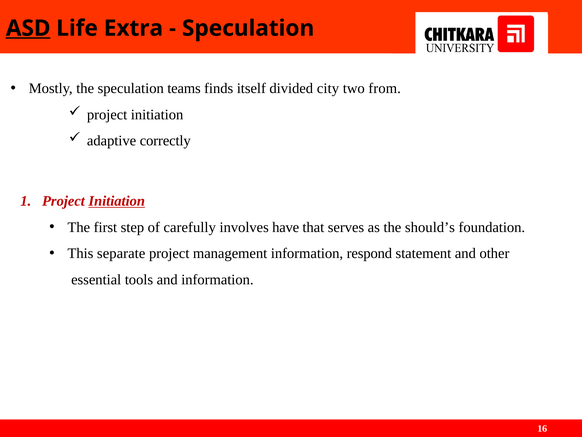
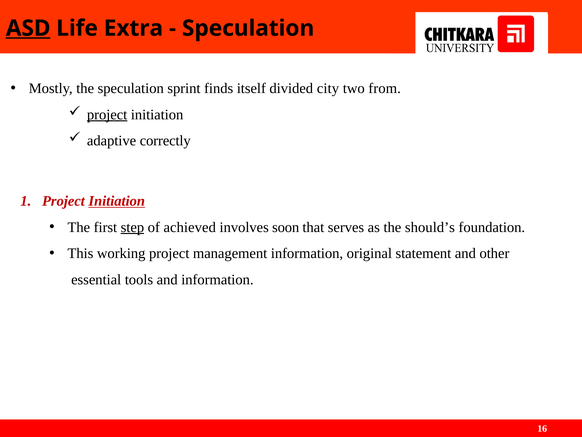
teams: teams -> sprint
project at (107, 114) underline: none -> present
step underline: none -> present
carefully: carefully -> achieved
have: have -> soon
separate: separate -> working
respond: respond -> original
